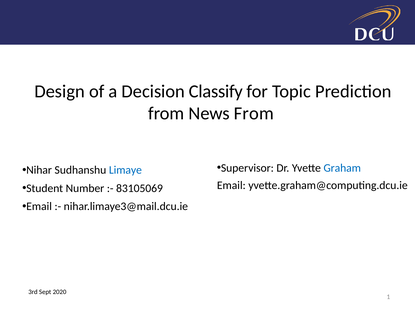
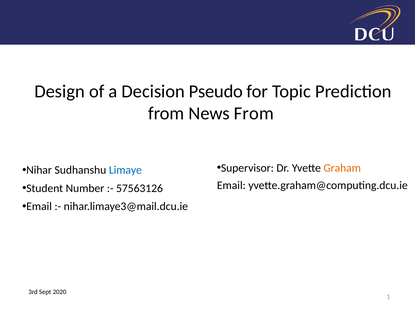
Classify: Classify -> Pseudo
Graham colour: blue -> orange
83105069: 83105069 -> 57563126
